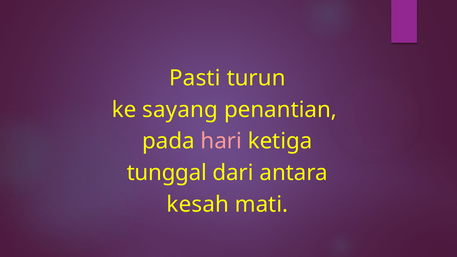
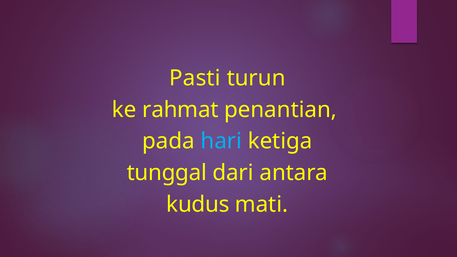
sayang: sayang -> rahmat
hari colour: pink -> light blue
kesah: kesah -> kudus
